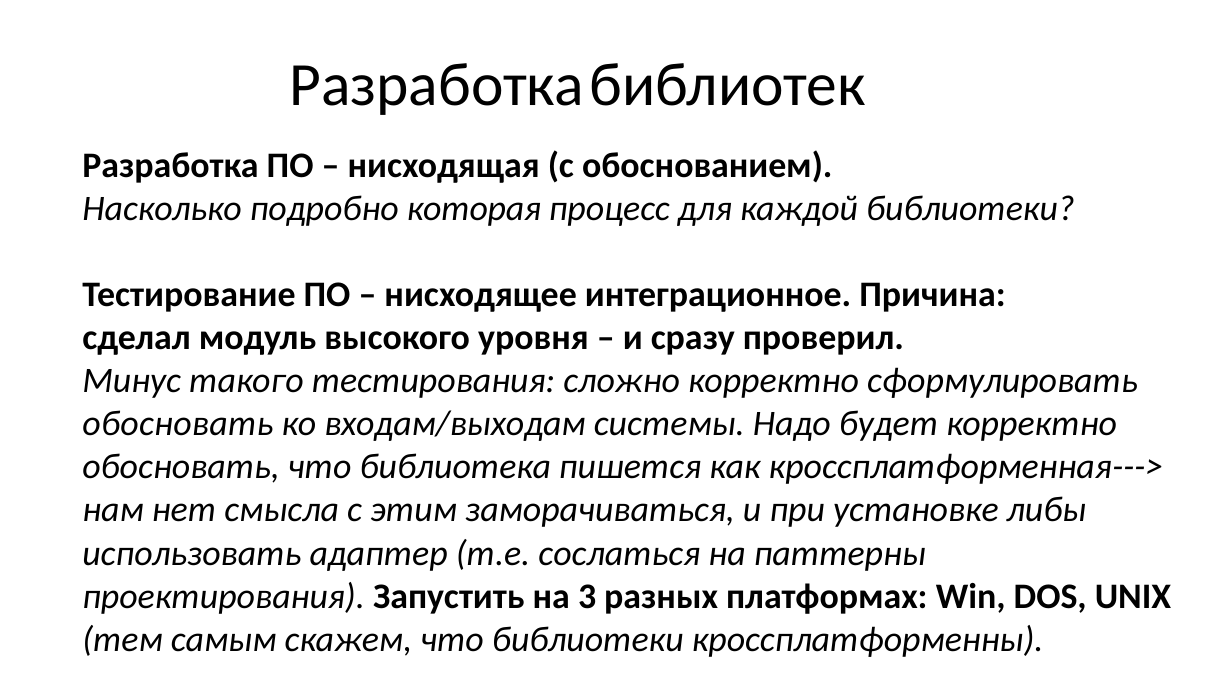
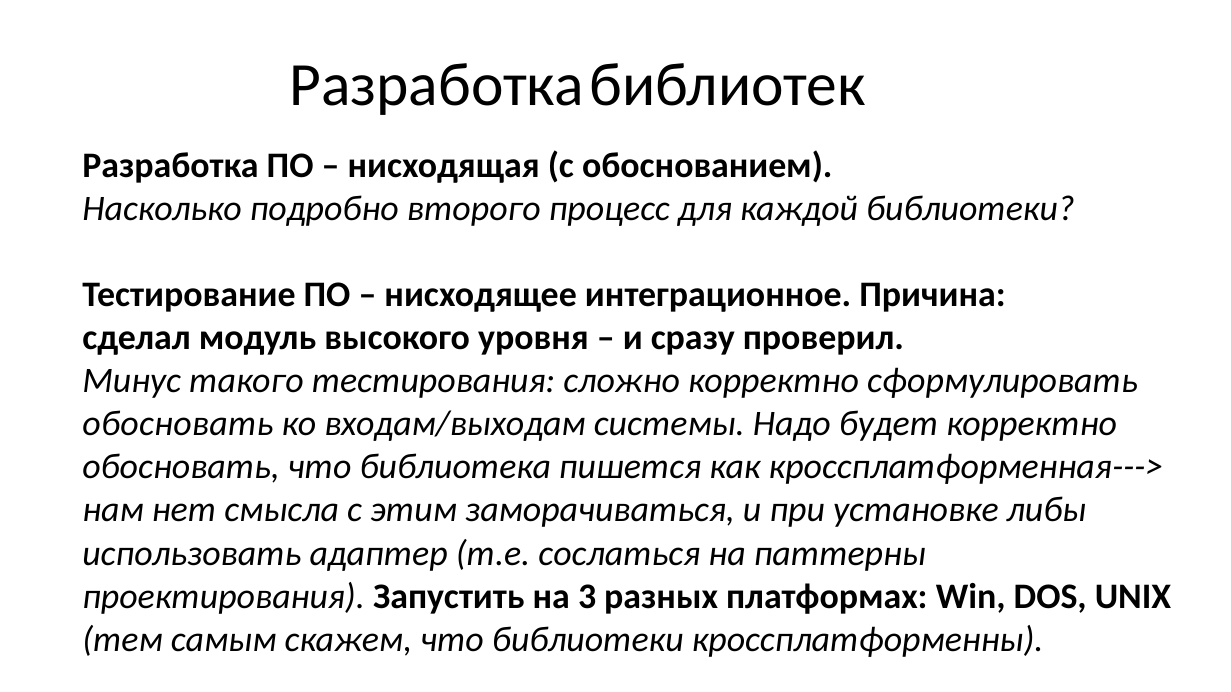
которая: которая -> второго
